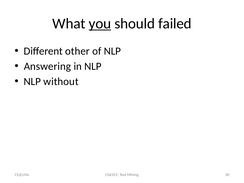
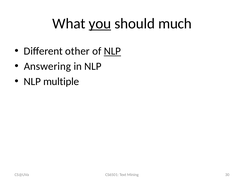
failed: failed -> much
NLP at (112, 51) underline: none -> present
without: without -> multiple
